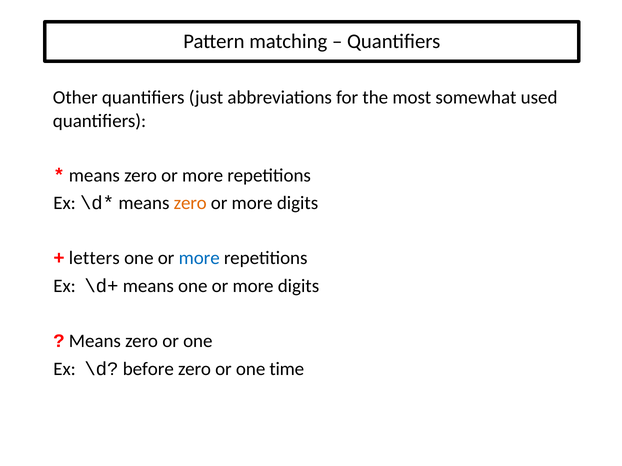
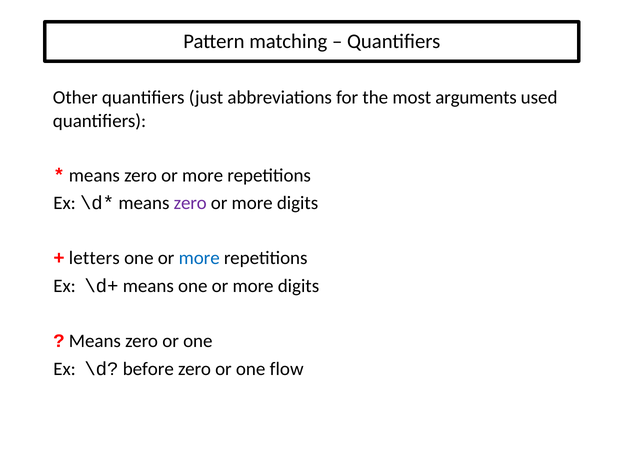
somewhat: somewhat -> arguments
zero at (190, 203) colour: orange -> purple
time: time -> flow
